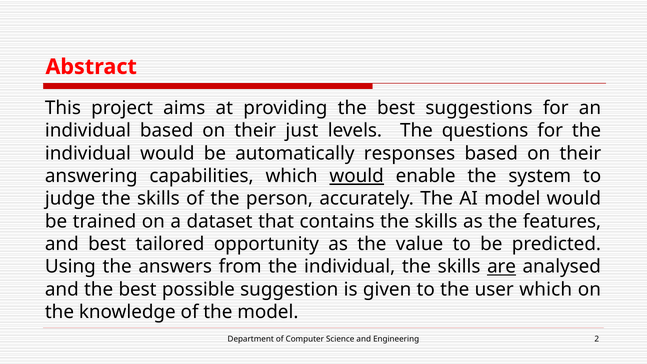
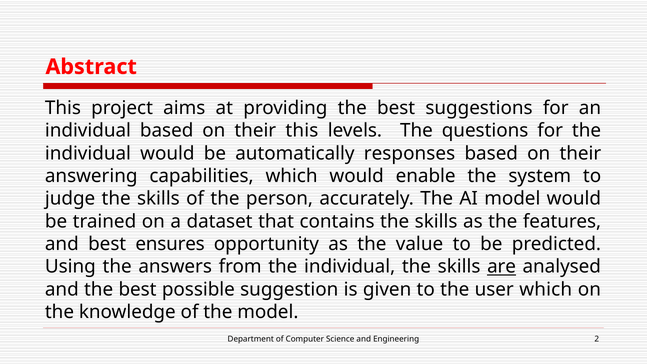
their just: just -> this
would at (357, 176) underline: present -> none
tailored: tailored -> ensures
